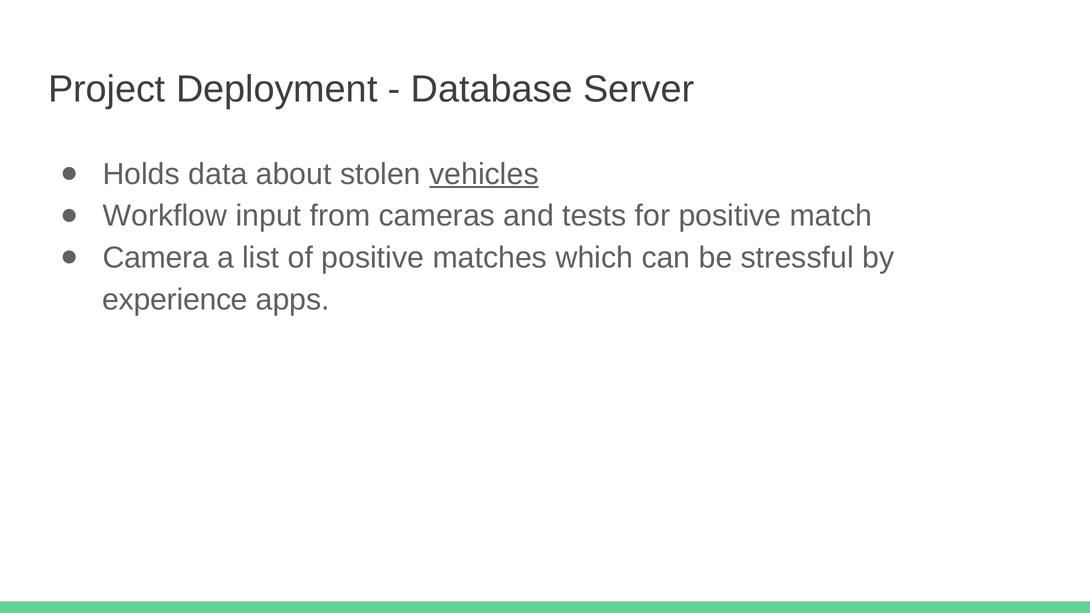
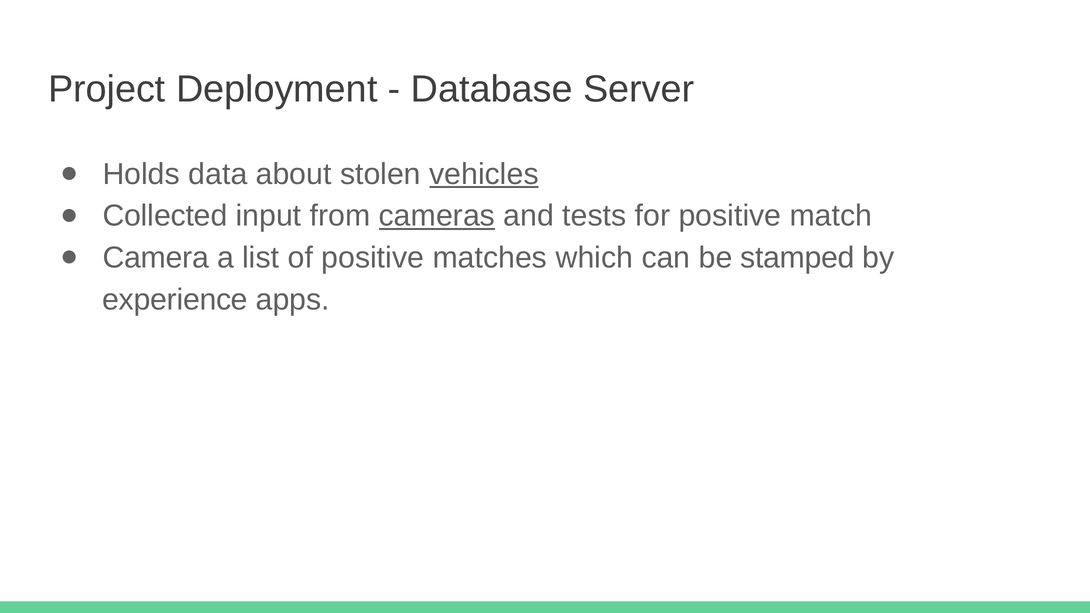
Workflow: Workflow -> Collected
cameras underline: none -> present
stressful: stressful -> stamped
